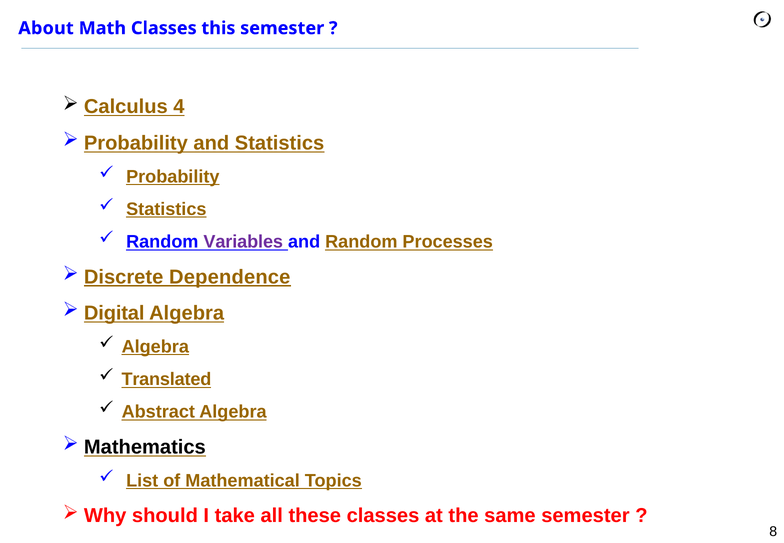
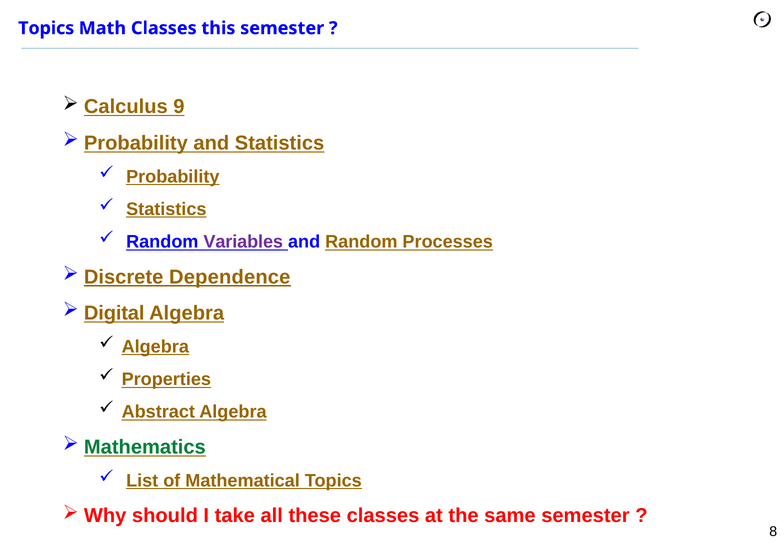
About at (46, 28): About -> Topics
4: 4 -> 9
Translated: Translated -> Properties
Mathematics colour: black -> green
